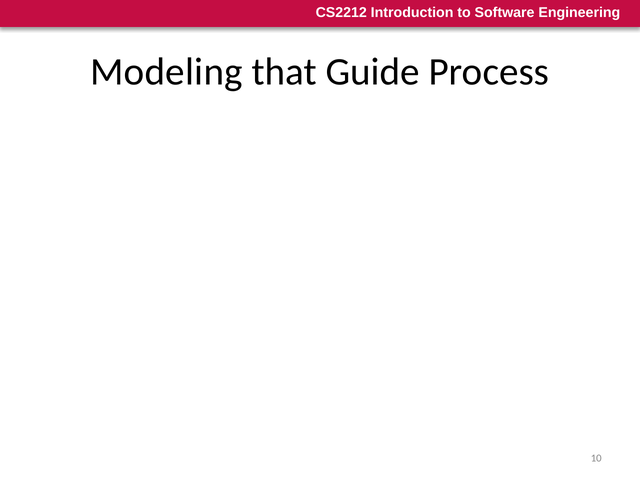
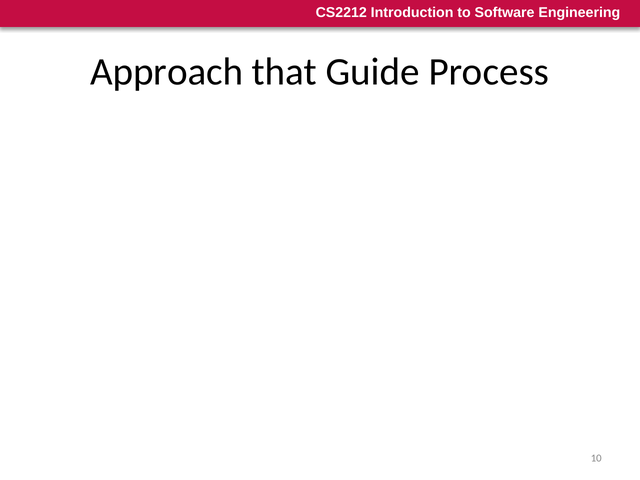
Modeling at (166, 72): Modeling -> Approach
